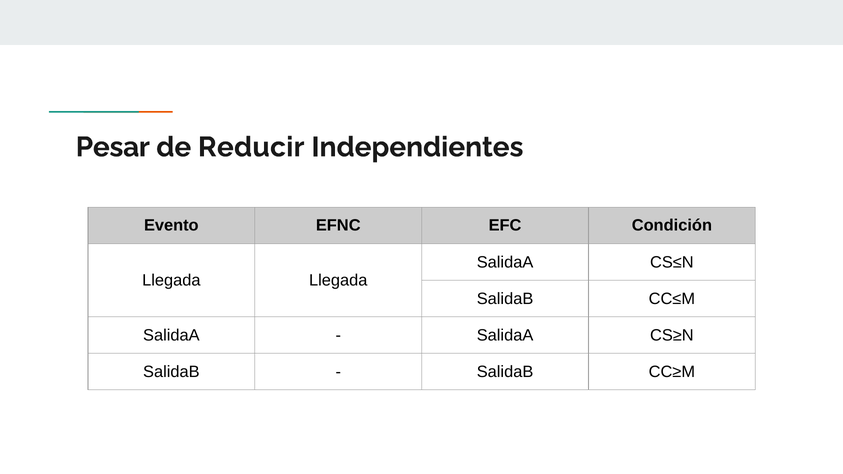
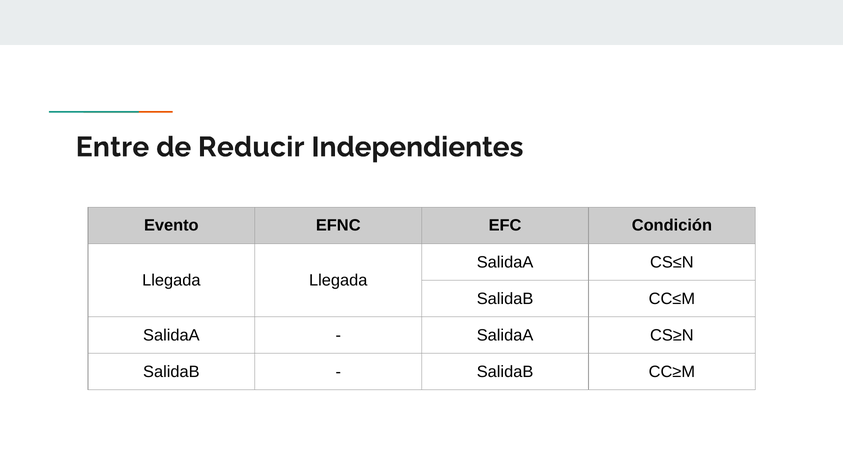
Pesar: Pesar -> Entre
